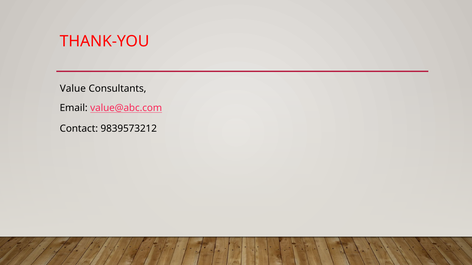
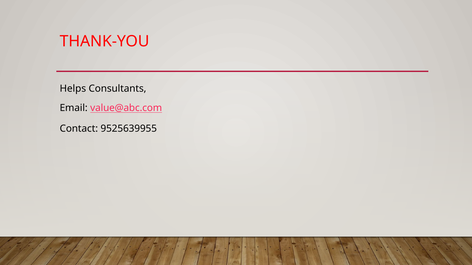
Value: Value -> Helps
9839573212: 9839573212 -> 9525639955
